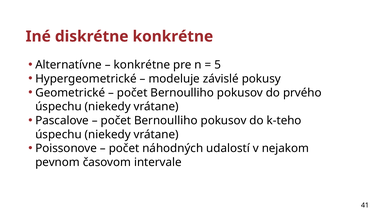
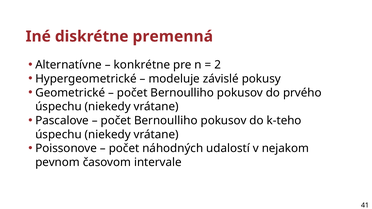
diskrétne konkrétne: konkrétne -> premenná
5: 5 -> 2
